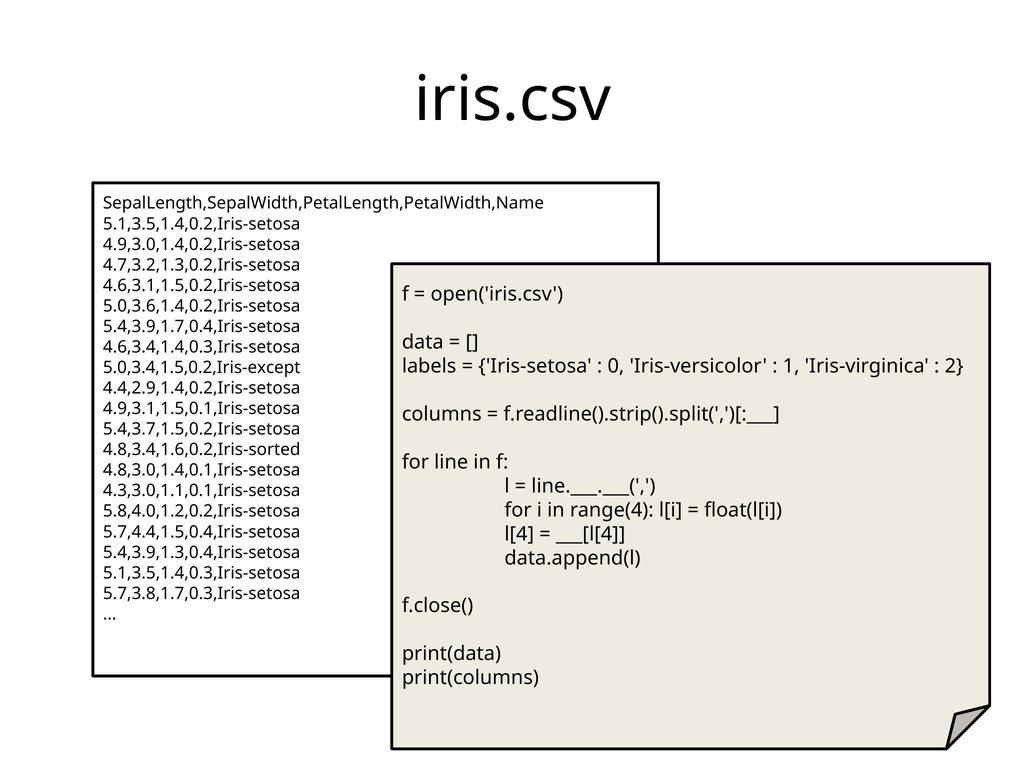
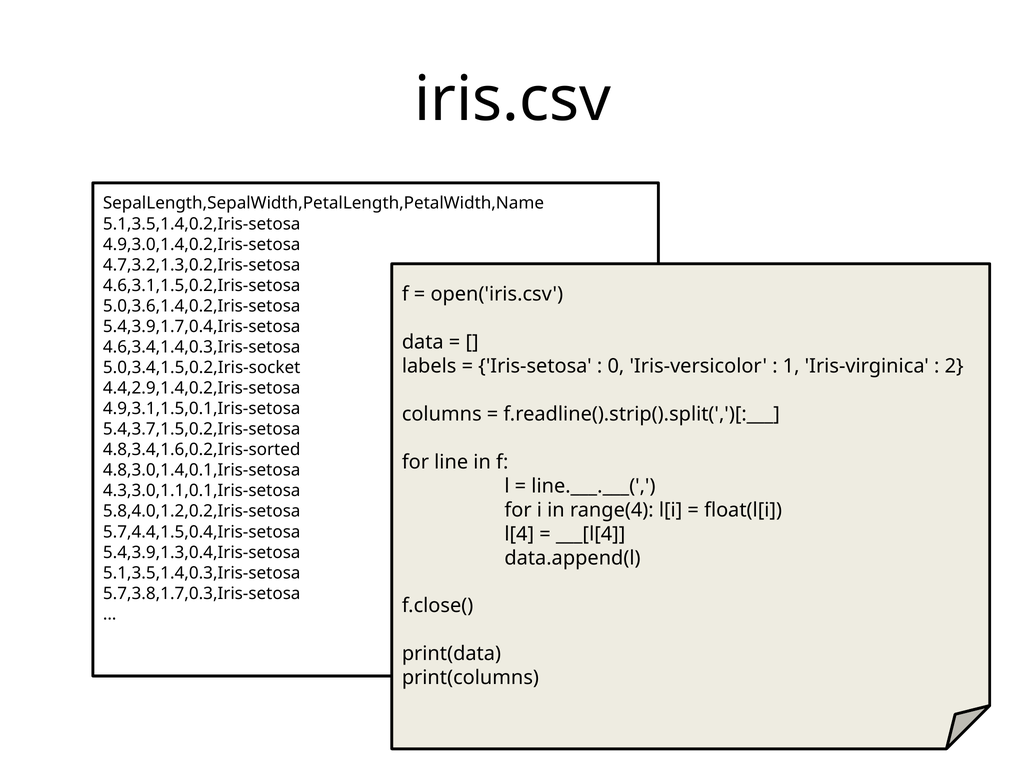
5.0,3.4,1.5,0.2,Iris-except: 5.0,3.4,1.5,0.2,Iris-except -> 5.0,3.4,1.5,0.2,Iris-socket
